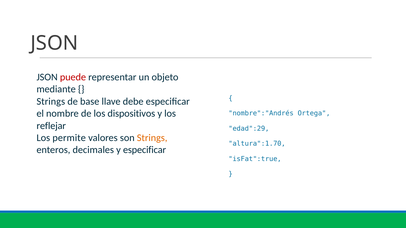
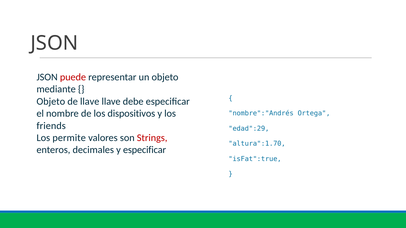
Strings at (51, 102): Strings -> Objeto
de base: base -> llave
reflejar: reflejar -> friends
Strings at (152, 138) colour: orange -> red
